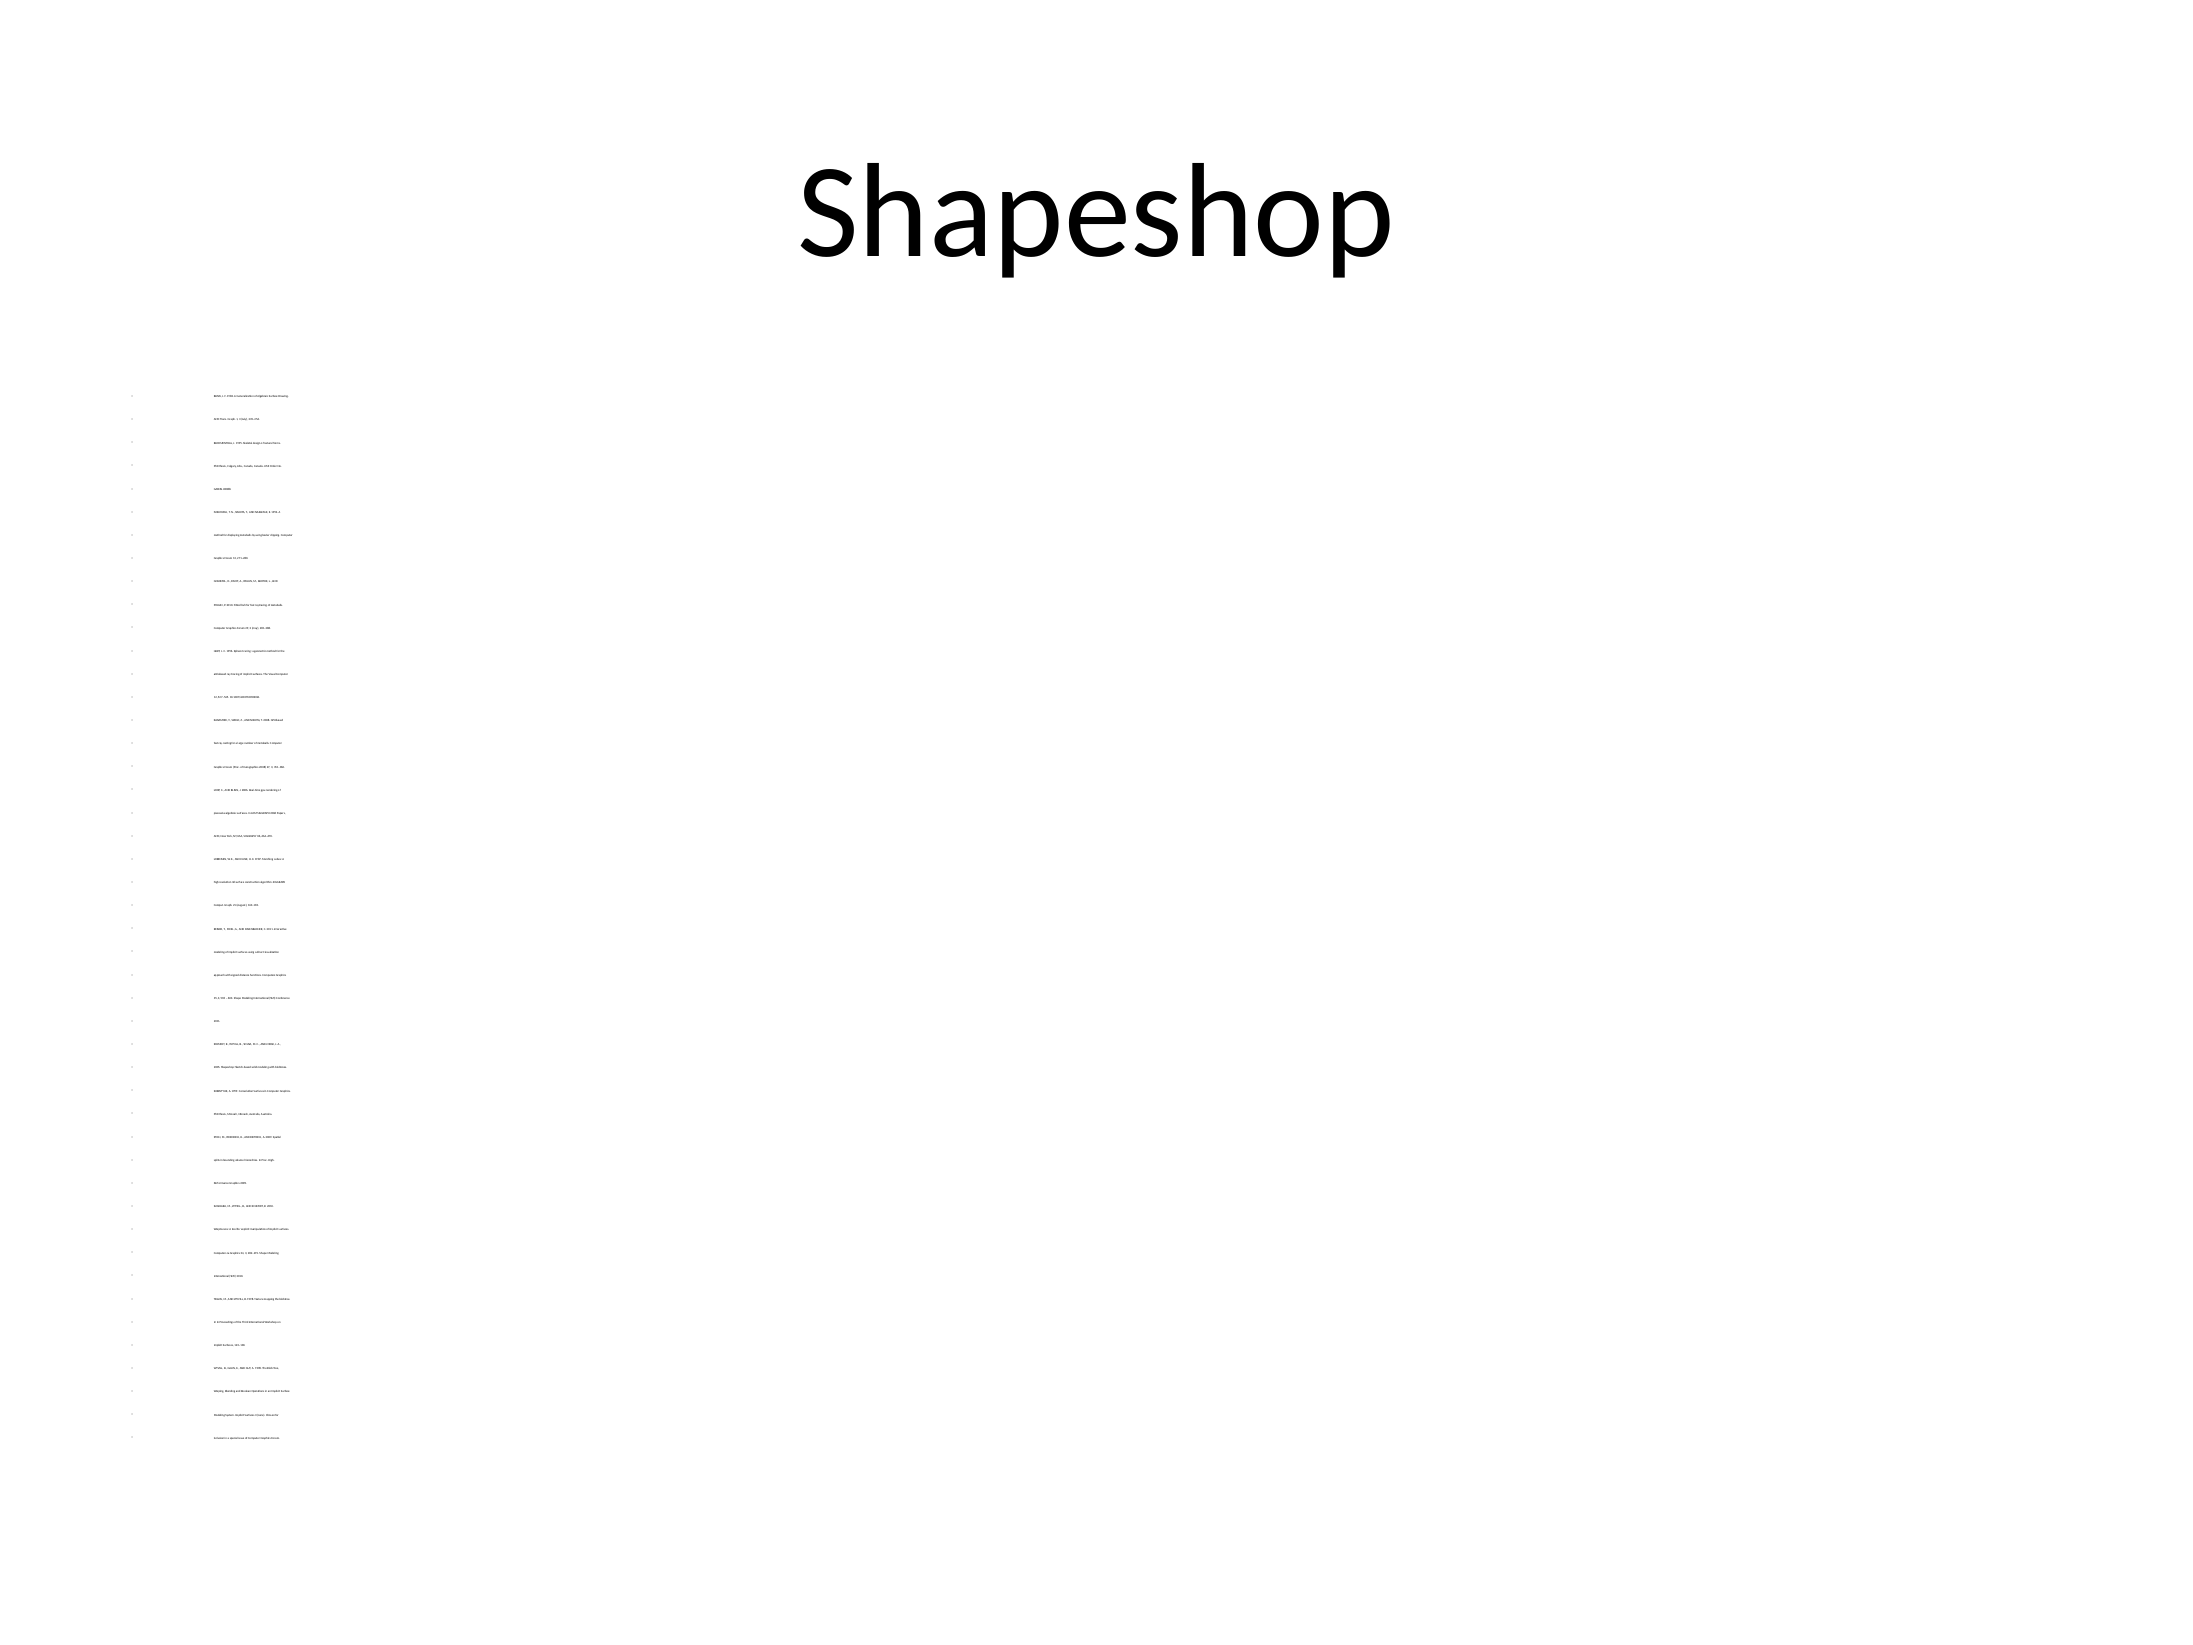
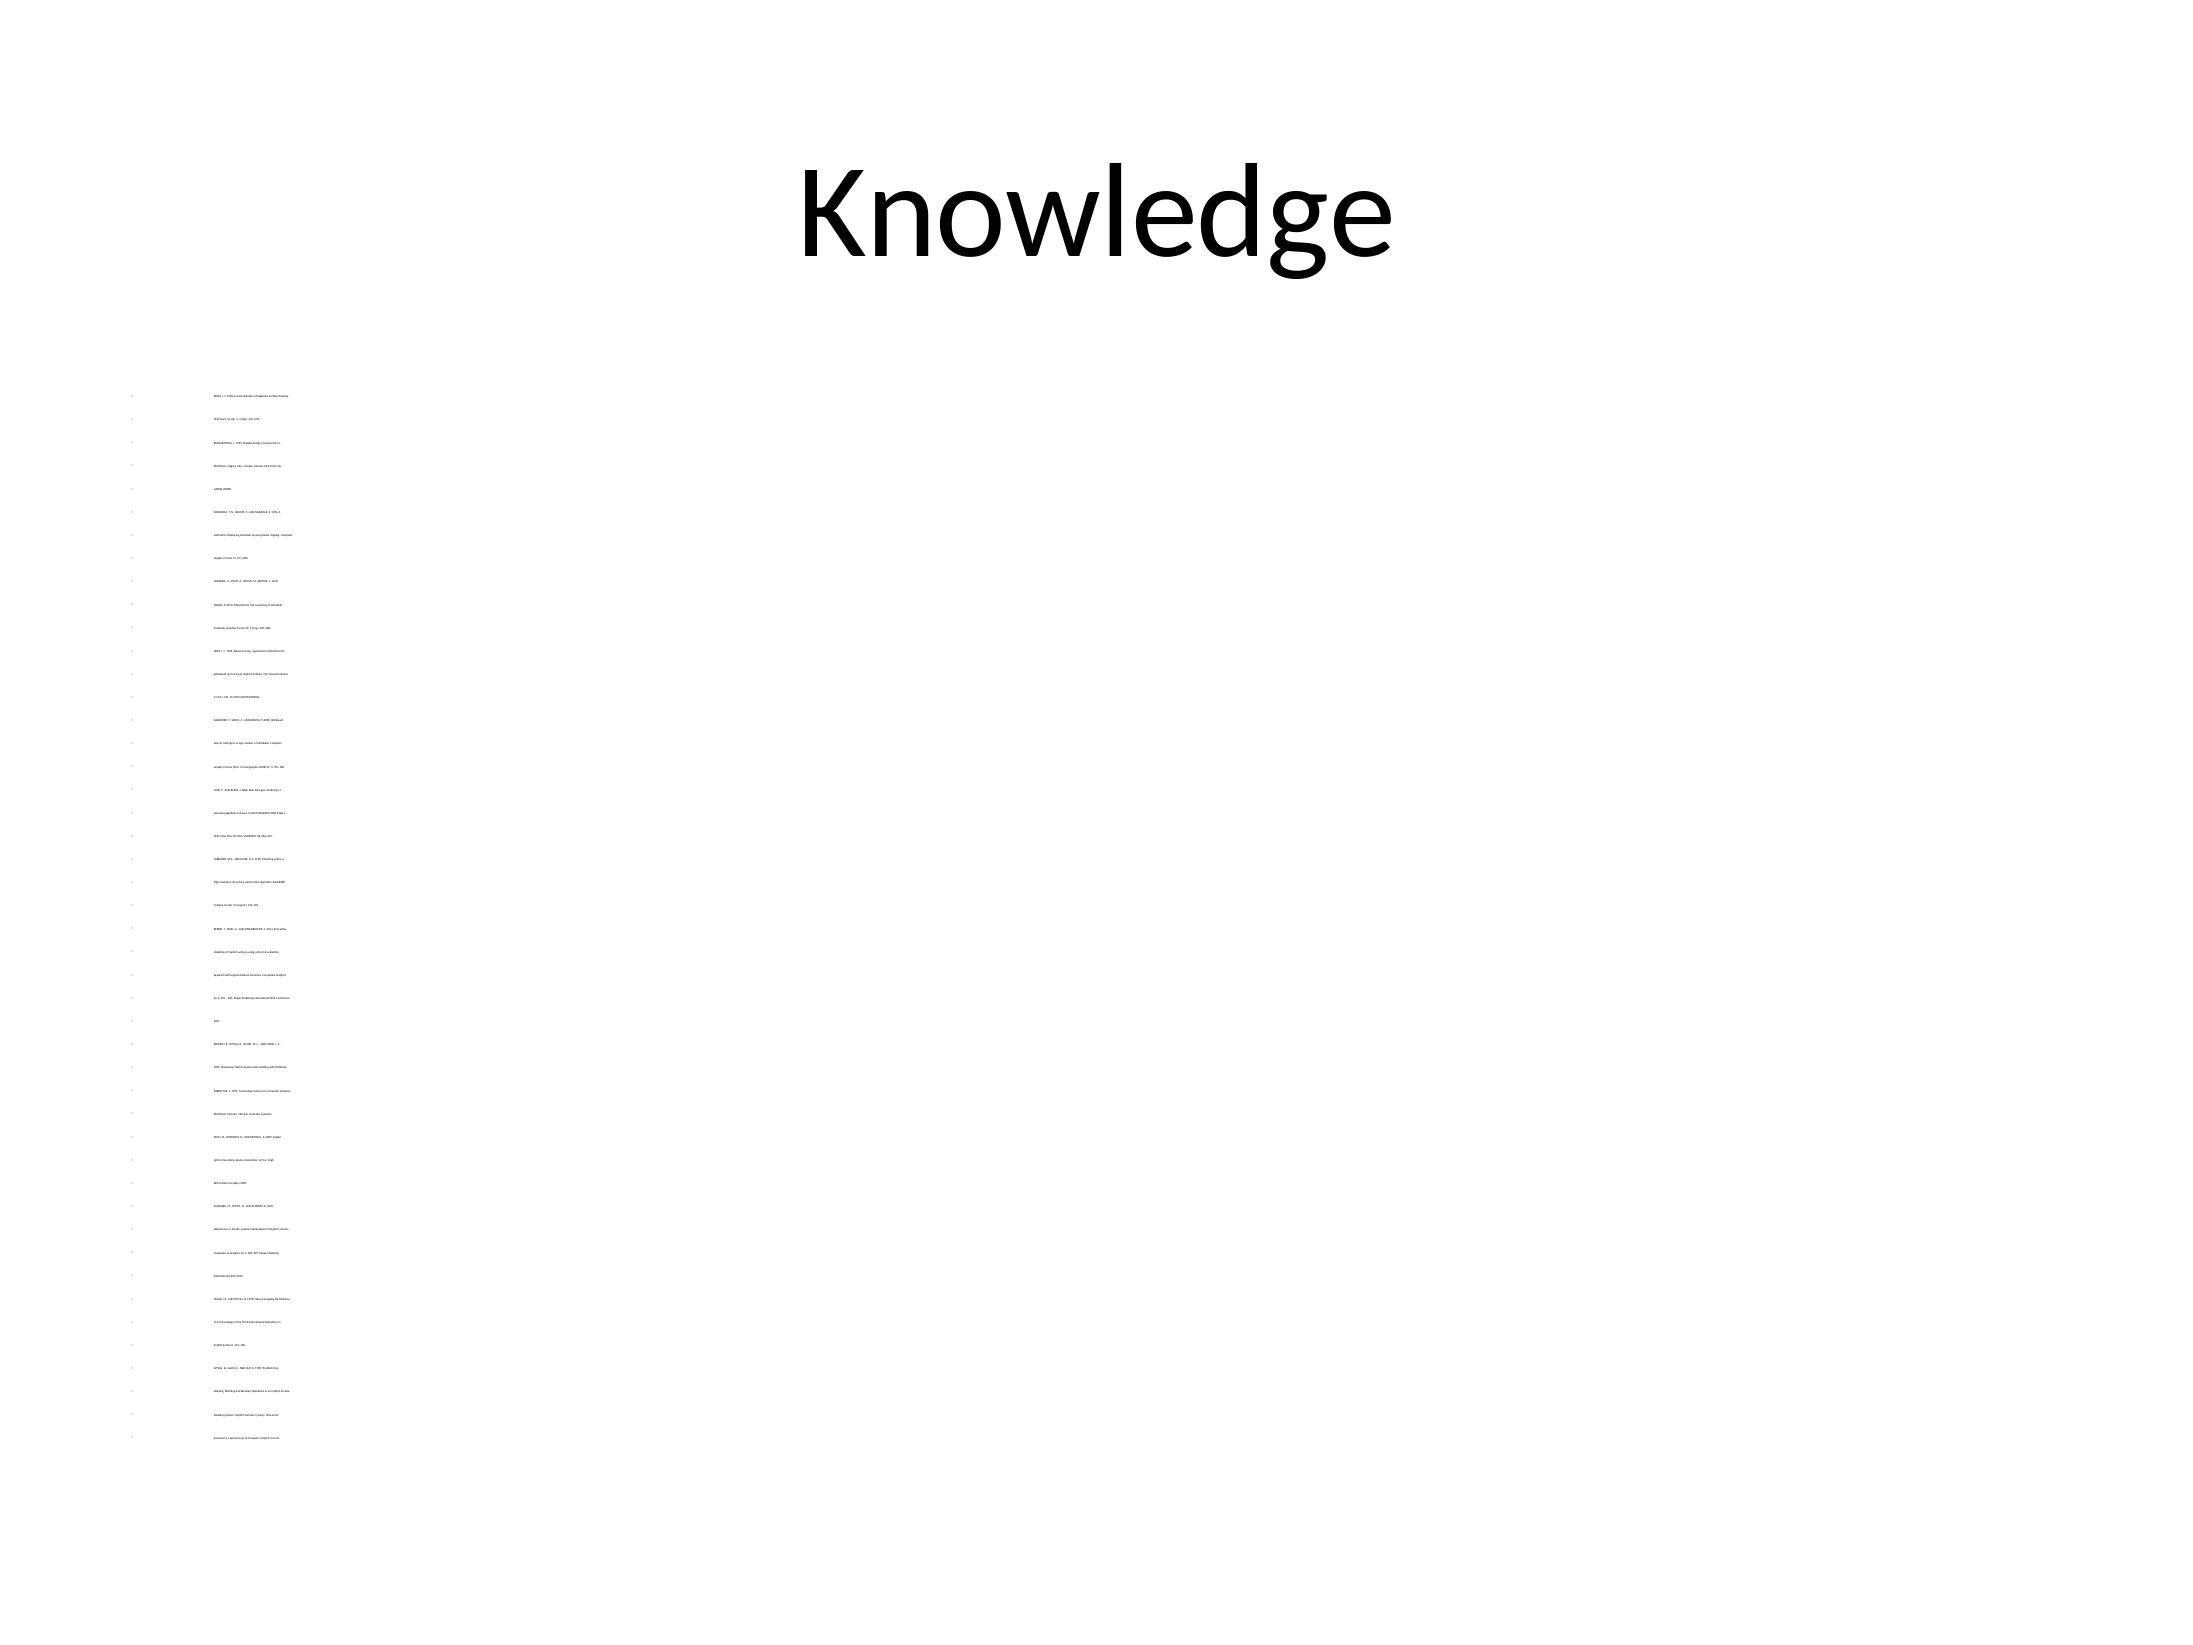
Shapeshop at (1096, 212): Shapeshop -> Knowledge
